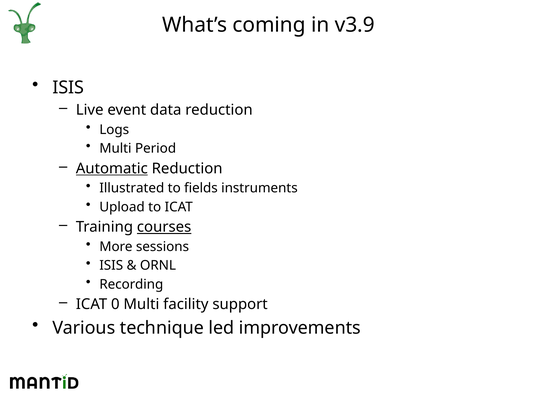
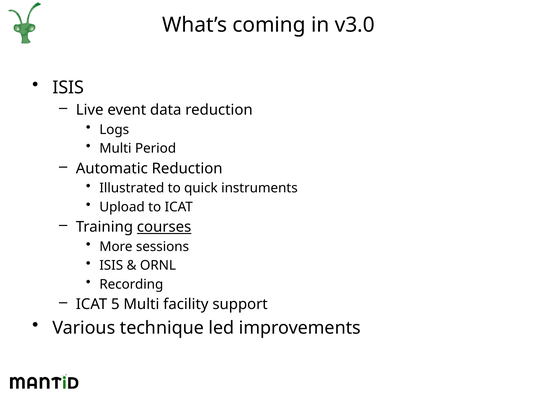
v3.9: v3.9 -> v3.0
Automatic underline: present -> none
fields: fields -> quick
0: 0 -> 5
